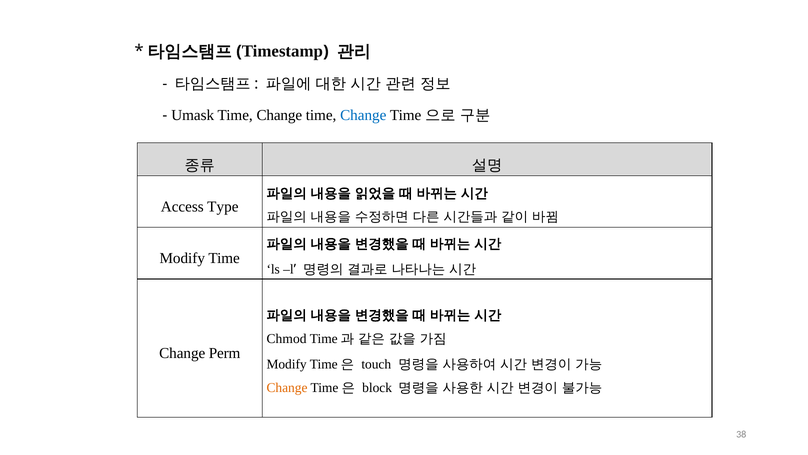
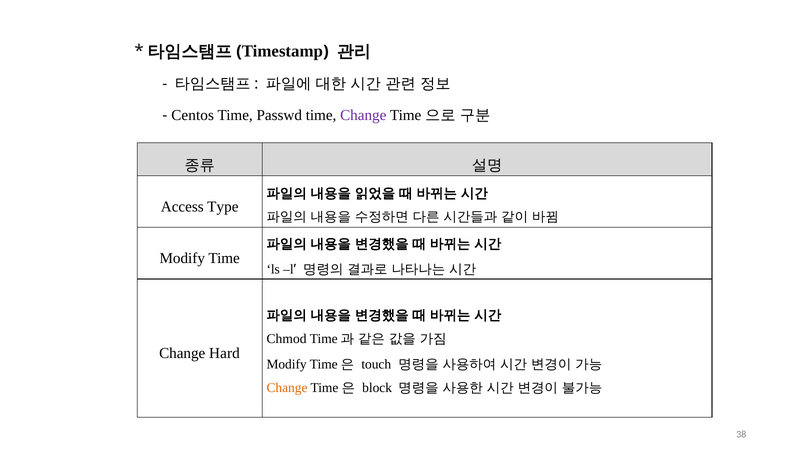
Umask: Umask -> Centos
Change at (279, 115): Change -> Passwd
Change at (363, 115) colour: blue -> purple
Perm: Perm -> Hard
